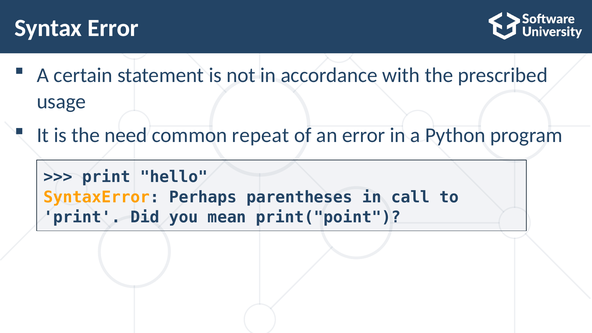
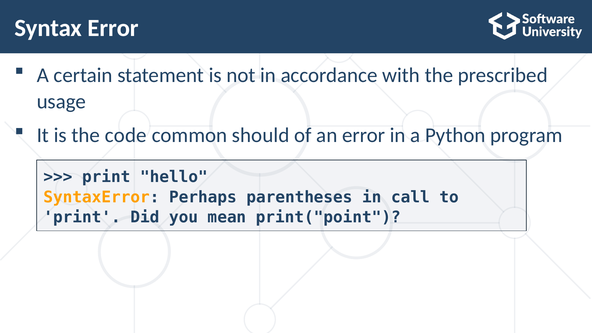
need: need -> code
repeat: repeat -> should
